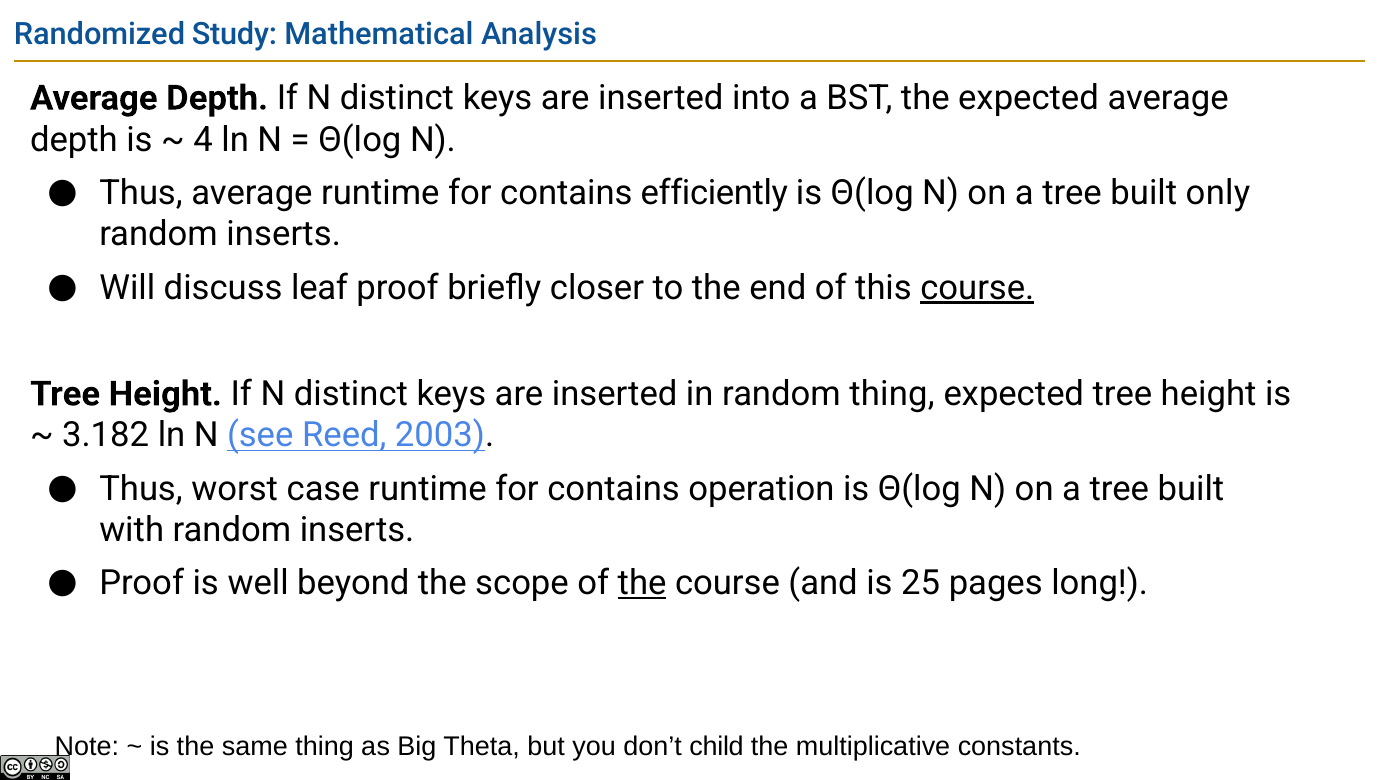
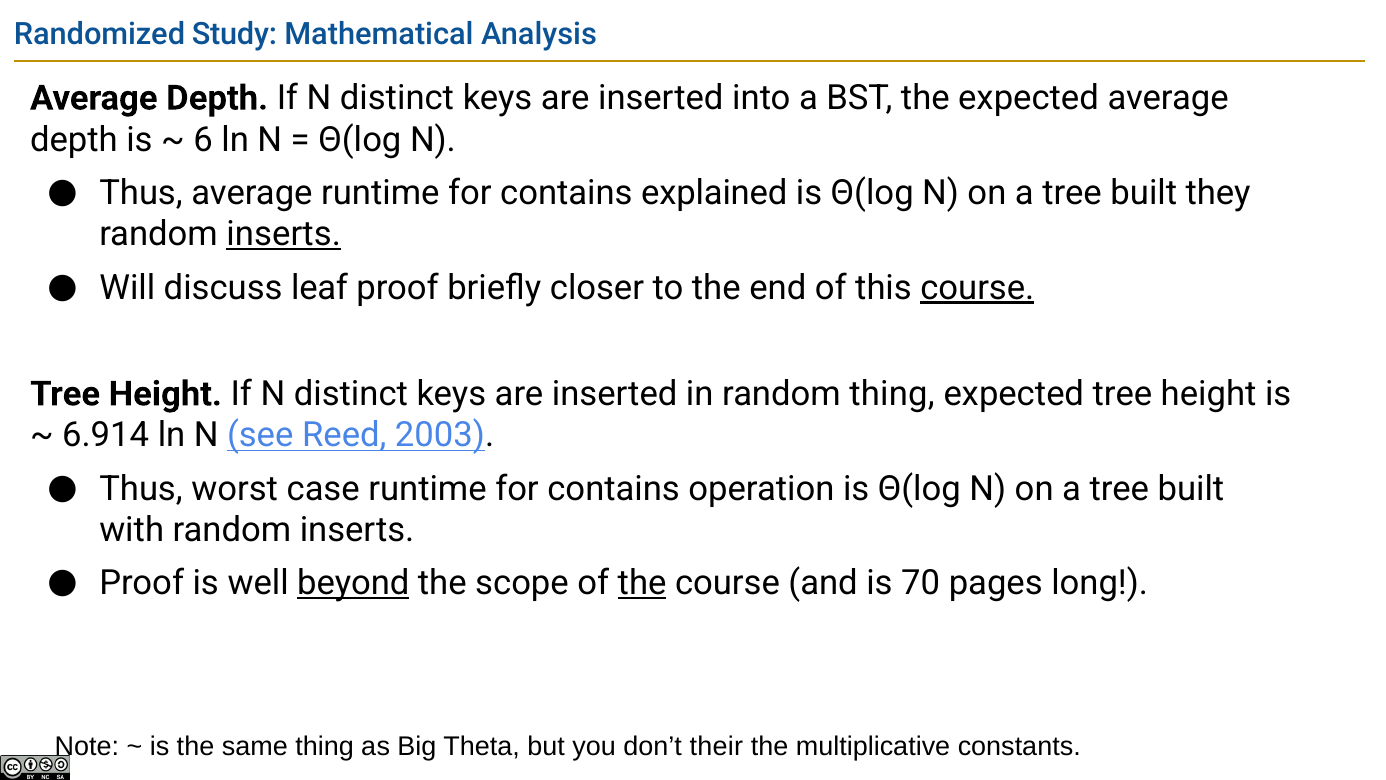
4: 4 -> 6
efficiently: efficiently -> explained
only: only -> they
inserts at (284, 234) underline: none -> present
3.182: 3.182 -> 6.914
beyond underline: none -> present
25: 25 -> 70
child: child -> their
